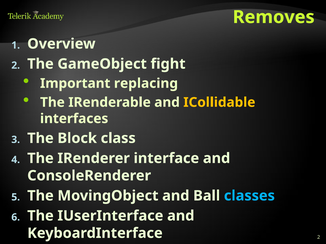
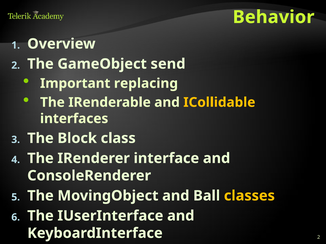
Removes: Removes -> Behavior
fight: fight -> send
classes colour: light blue -> yellow
